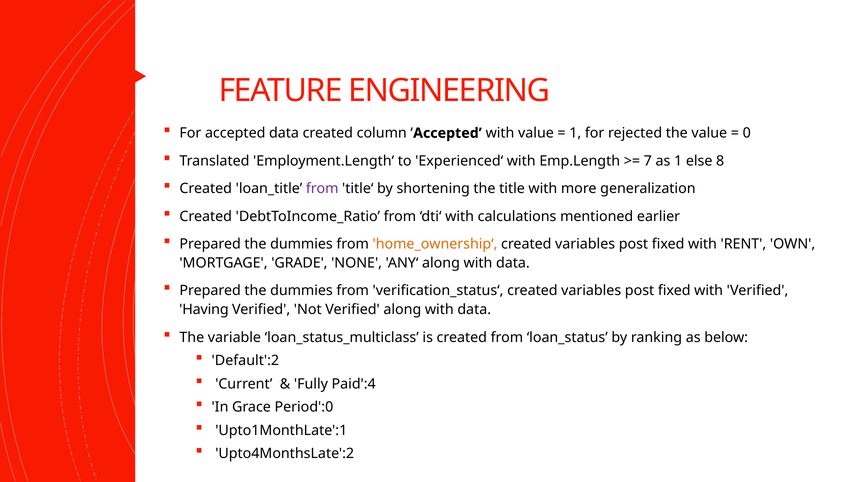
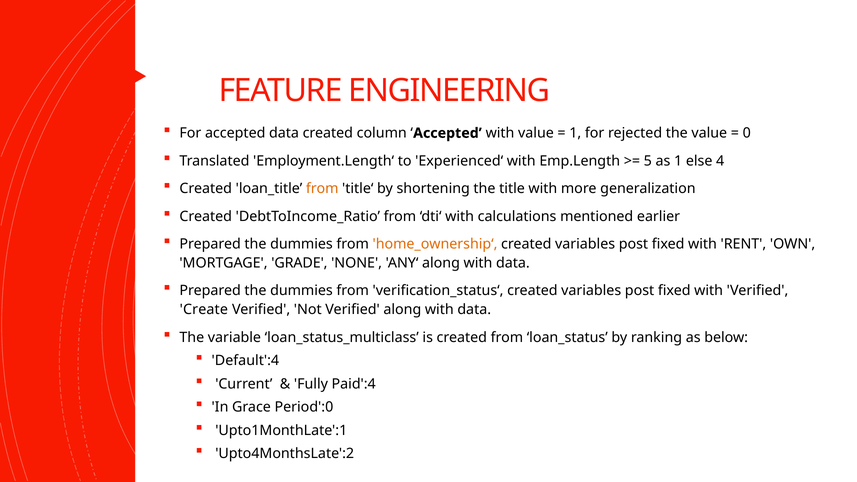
7: 7 -> 5
8: 8 -> 4
from at (322, 189) colour: purple -> orange
Having: Having -> Create
Default':2: Default':2 -> Default':4
